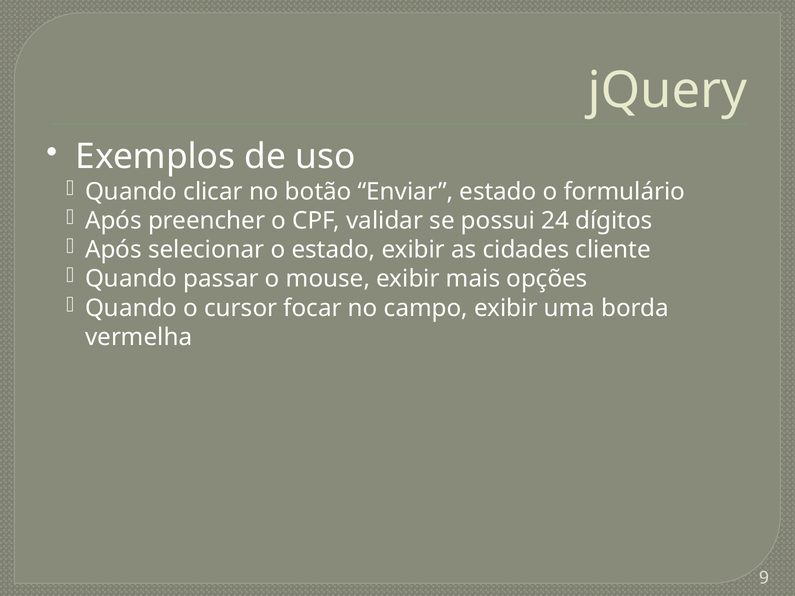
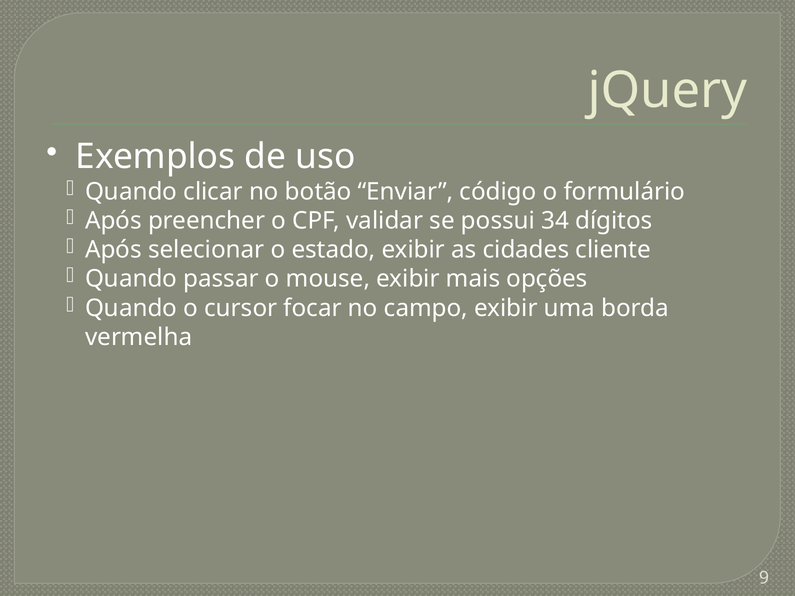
Enviar estado: estado -> código
24: 24 -> 34
